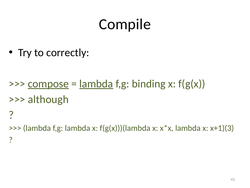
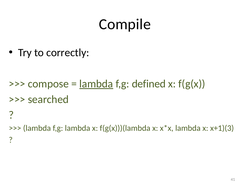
compose underline: present -> none
binding: binding -> defined
although: although -> searched
